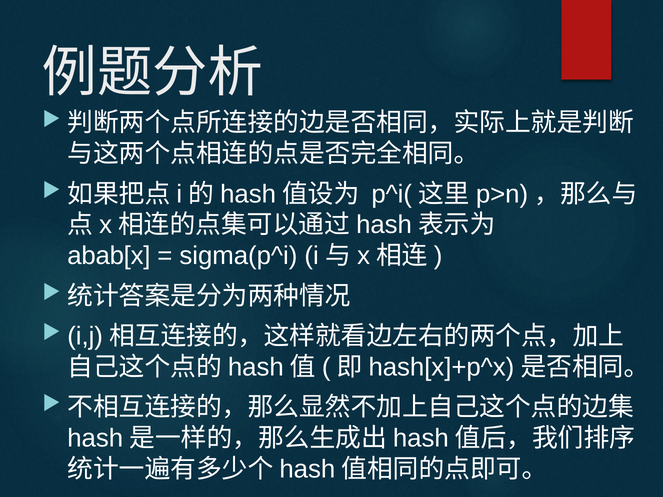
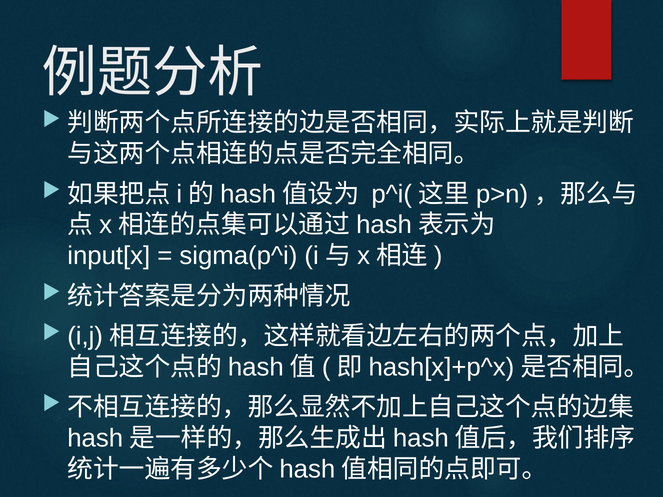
abab[x: abab[x -> input[x
